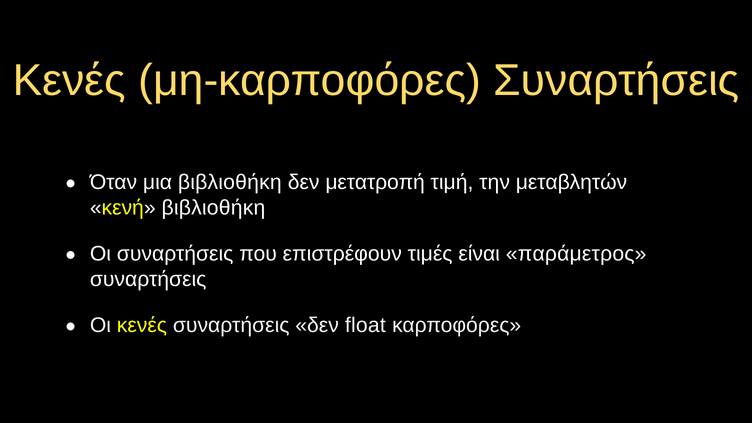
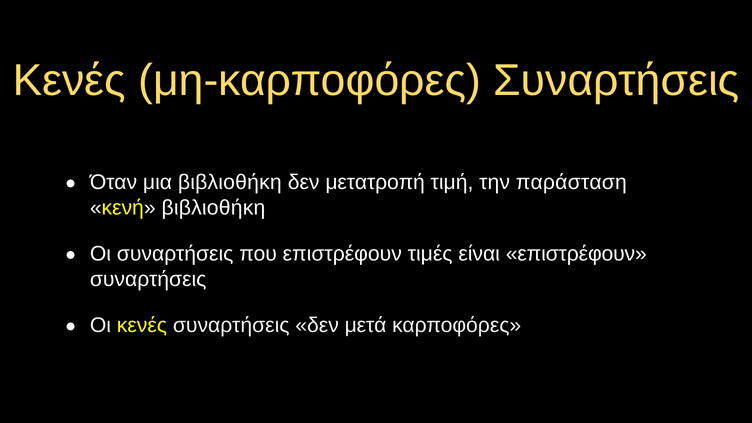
μεταβλητών: μεταβλητών -> παράσταση
είναι παράμετρος: παράμετρος -> επιστρέφουν
float: float -> μετά
